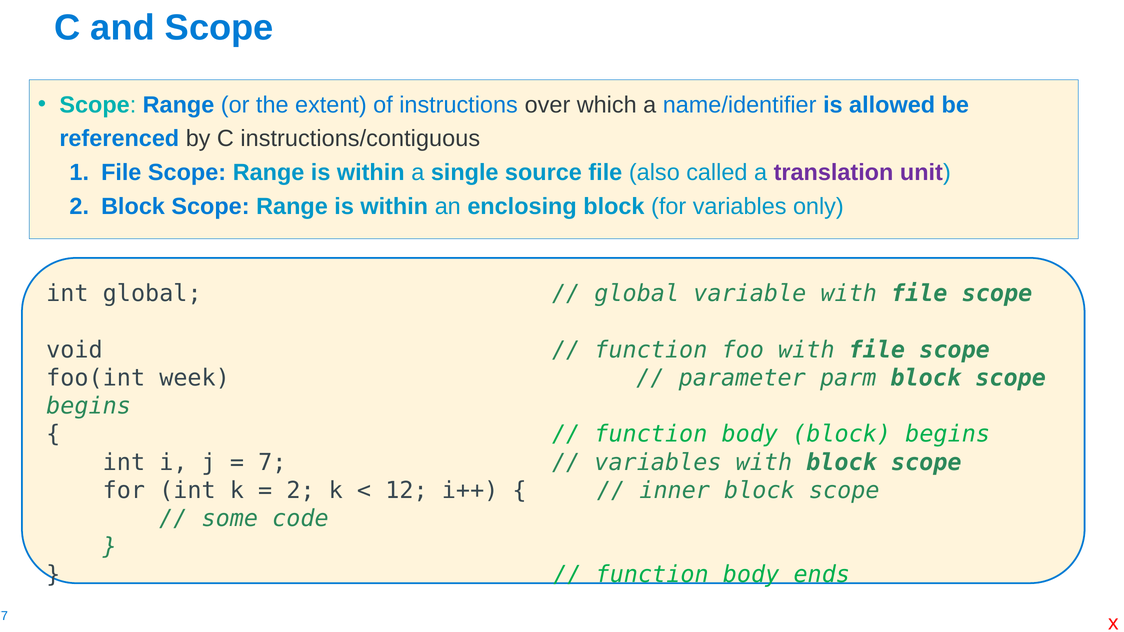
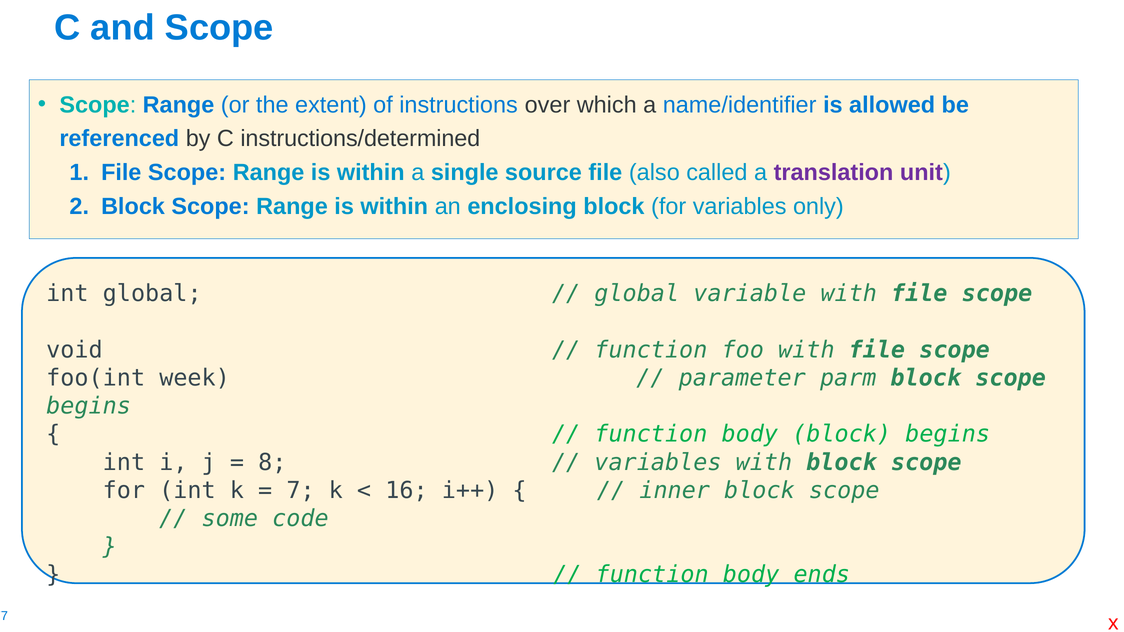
instructions/contiguous: instructions/contiguous -> instructions/determined
7: 7 -> 8
2 at (301, 491): 2 -> 7
12: 12 -> 16
